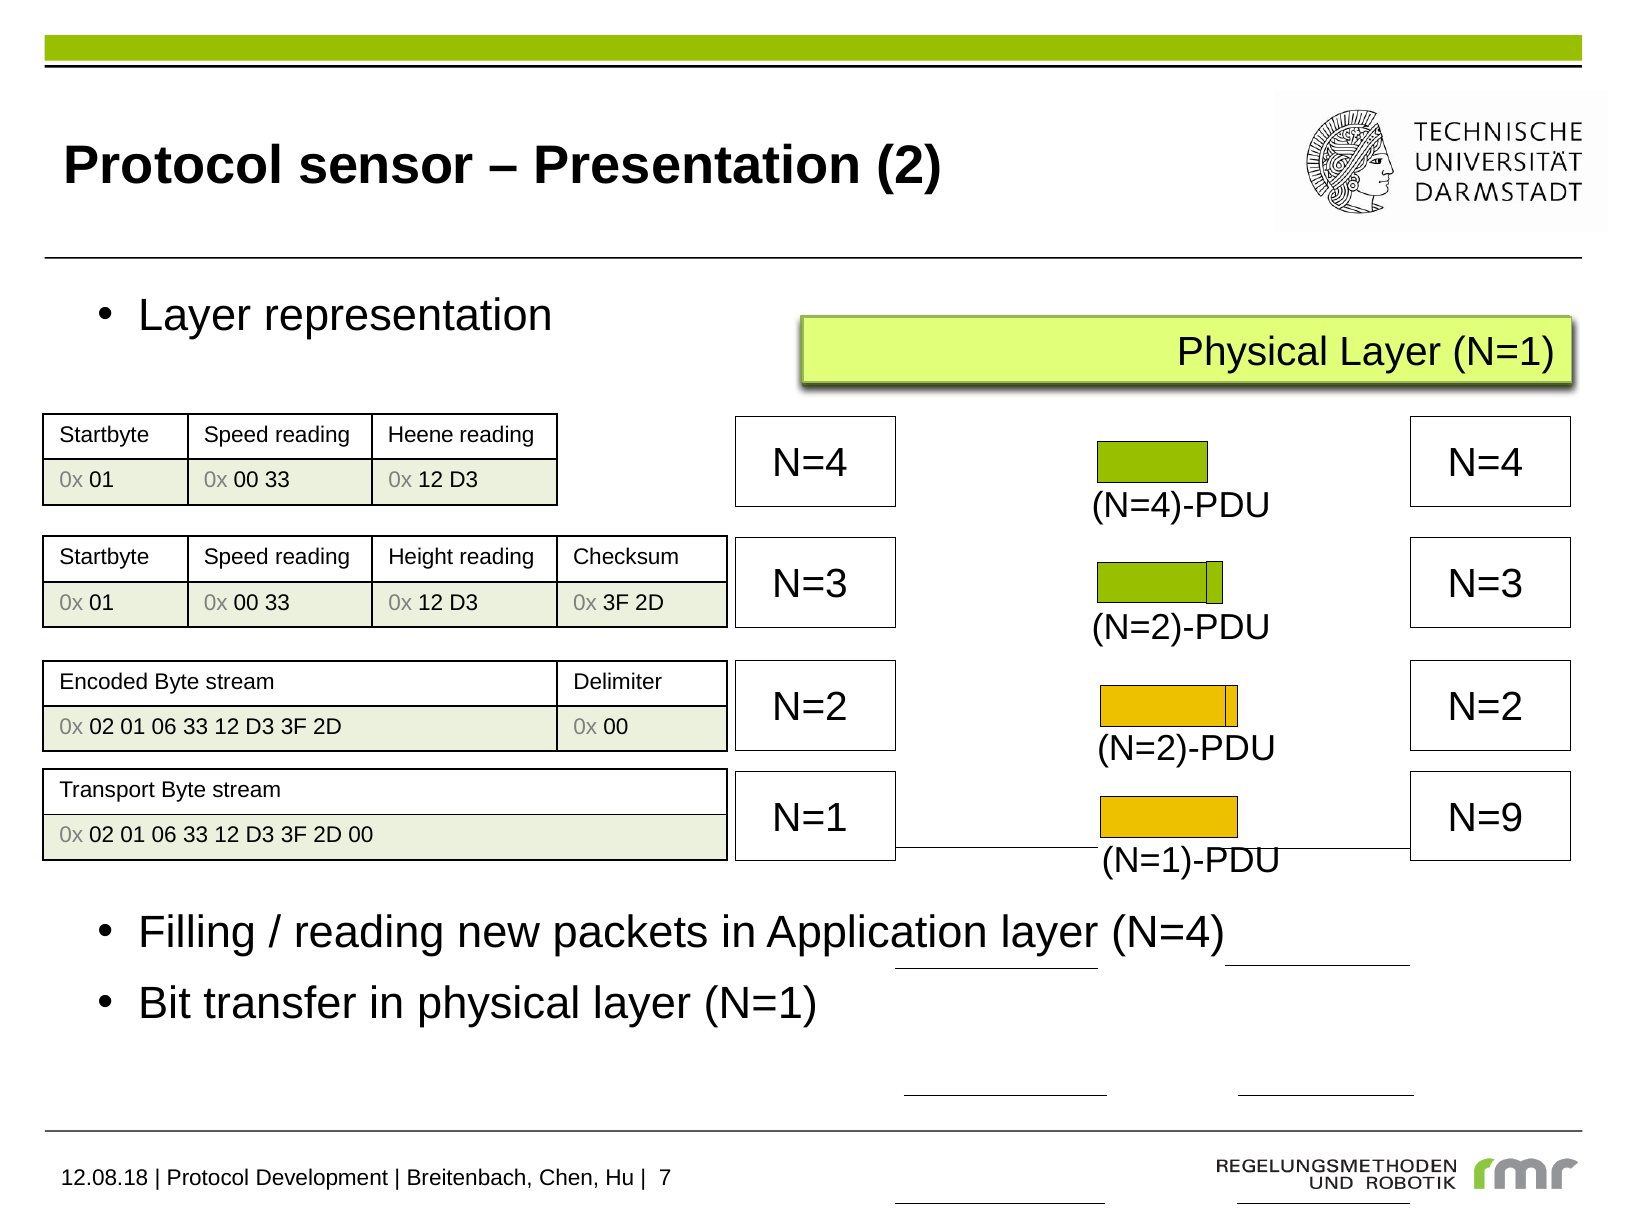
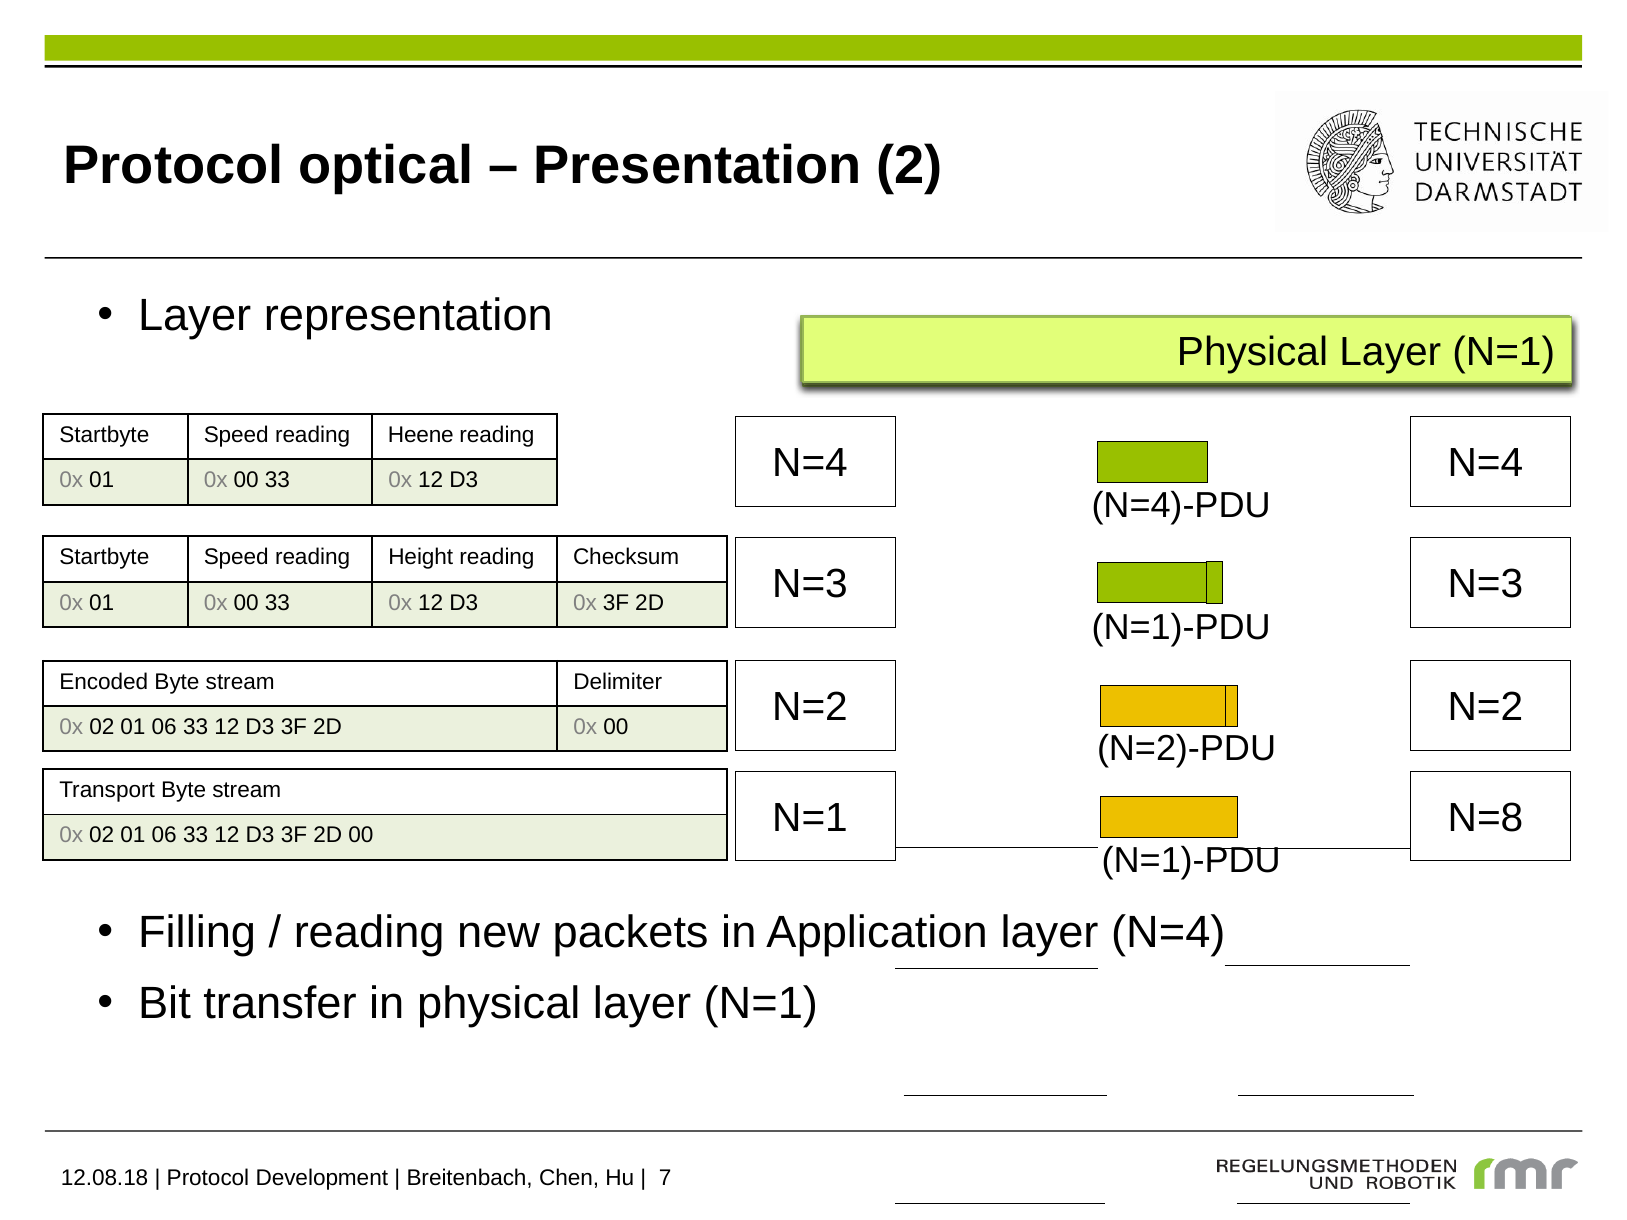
sensor: sensor -> optical
N=2)-PDU at (1181, 627): N=2)-PDU -> N=1)-PDU
N=9: N=9 -> N=8
